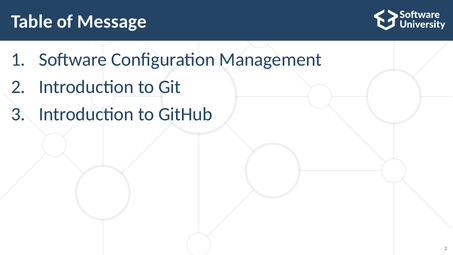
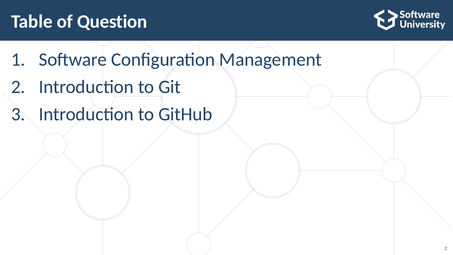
Message: Message -> Question
